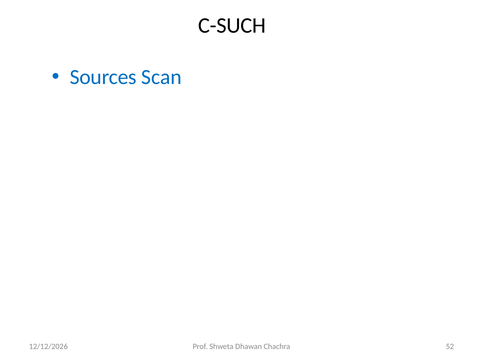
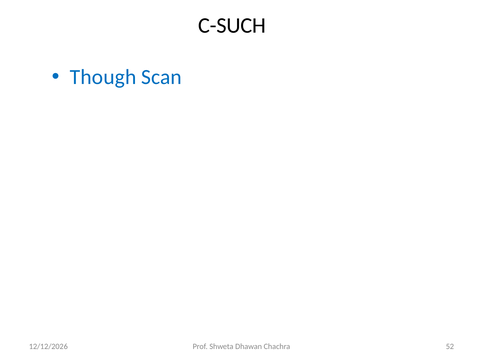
Sources: Sources -> Though
